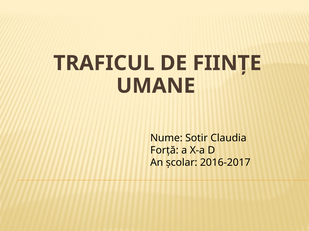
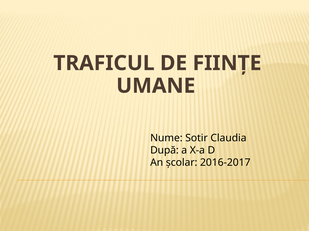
Forță: Forță -> După
